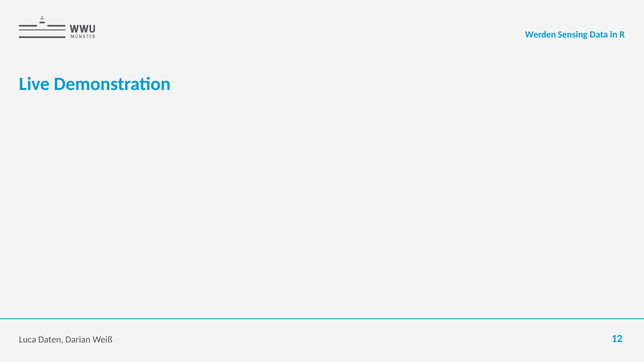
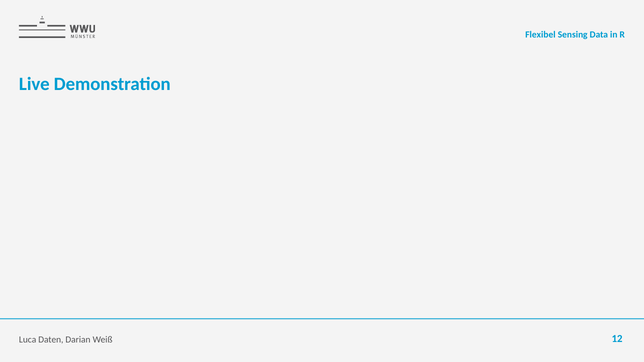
Werden: Werden -> Flexibel
